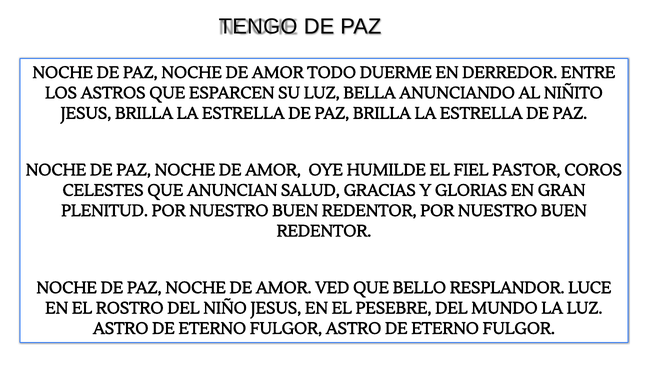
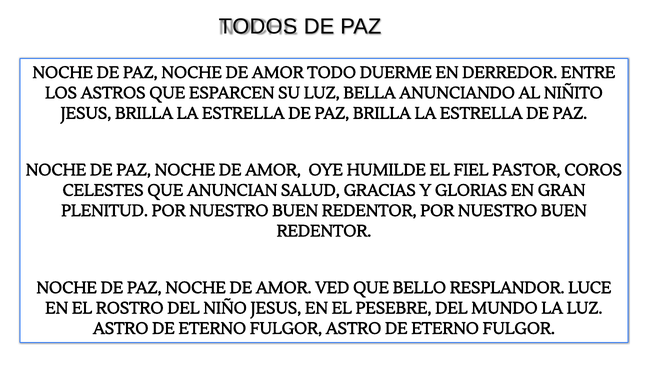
TENGO: TENGO -> TODOS
